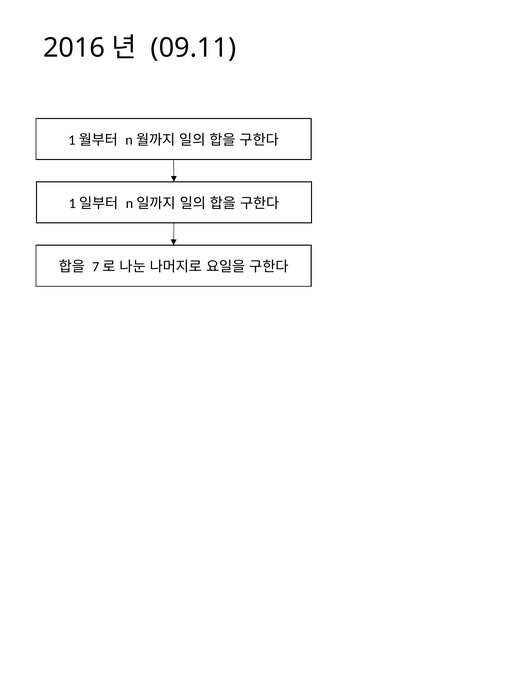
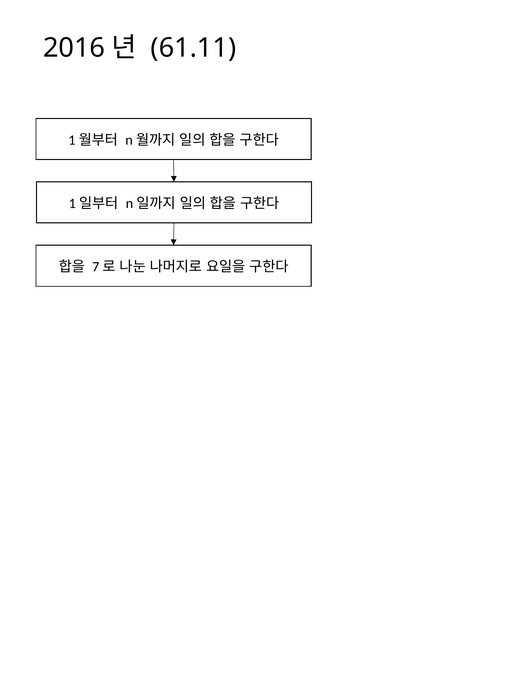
09.11: 09.11 -> 61.11
